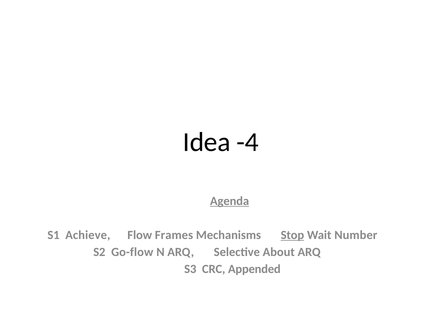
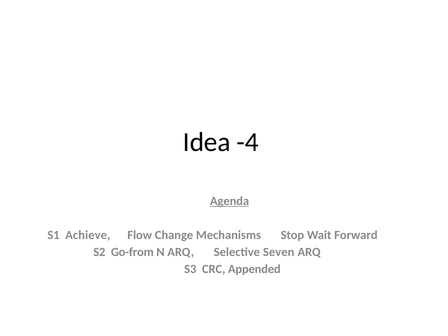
Frames: Frames -> Change
Stop underline: present -> none
Number: Number -> Forward
Go-flow: Go-flow -> Go-from
About: About -> Seven
